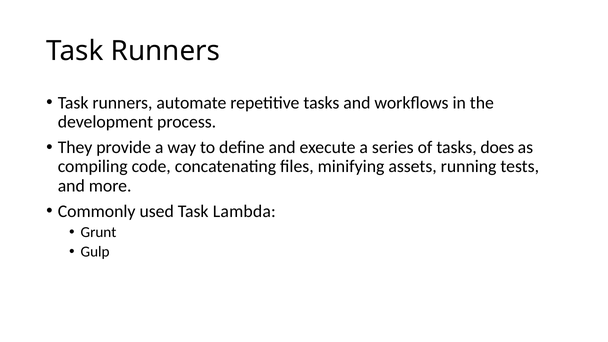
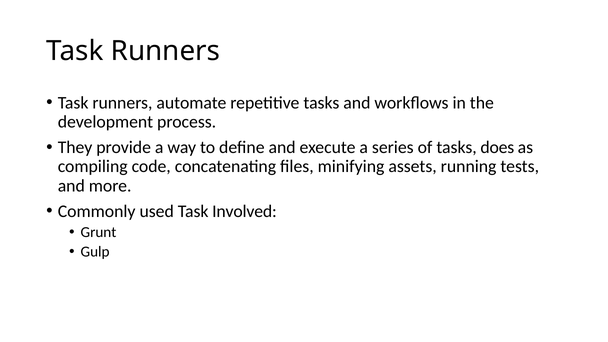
Lambda: Lambda -> Involved
